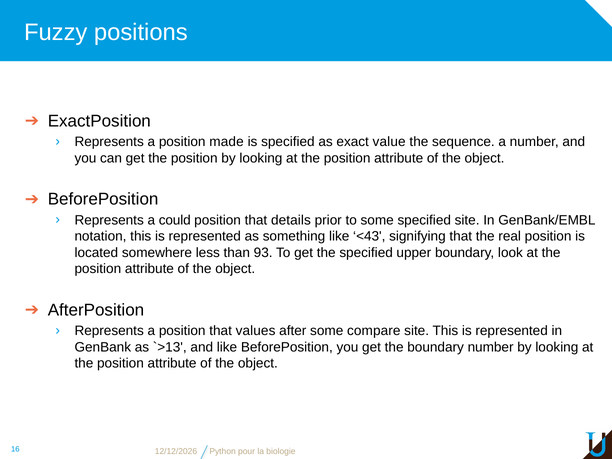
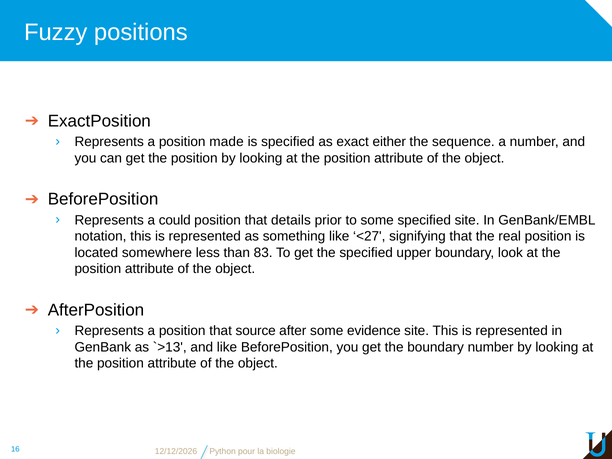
value: value -> either
<43: <43 -> <27
93: 93 -> 83
values: values -> source
compare: compare -> evidence
